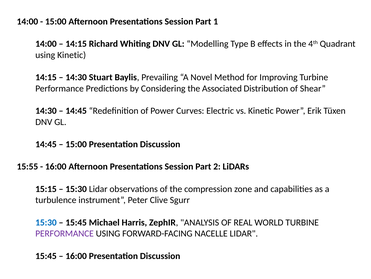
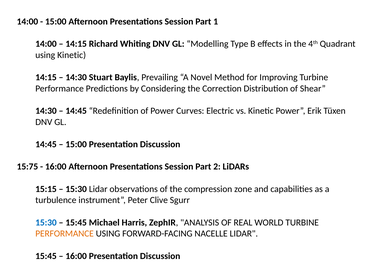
Associated: Associated -> Correction
15:55: 15:55 -> 15:75
PERFORMANCE at (65, 233) colour: purple -> orange
